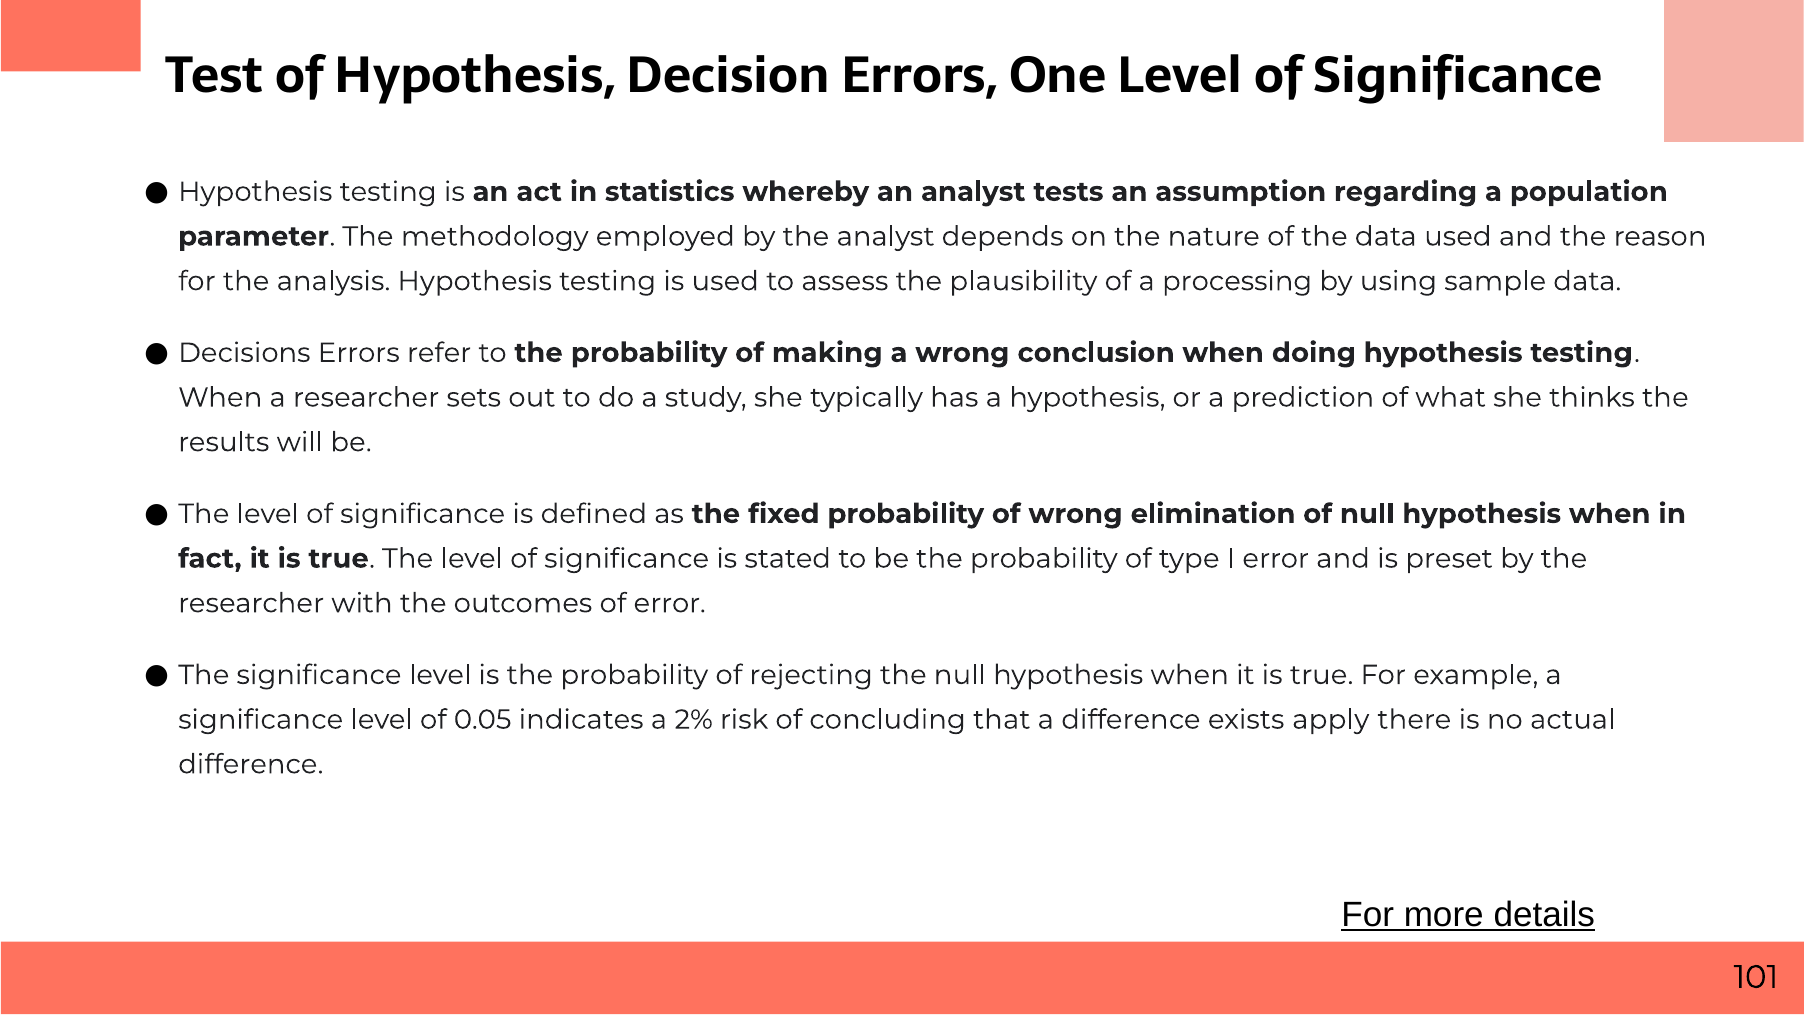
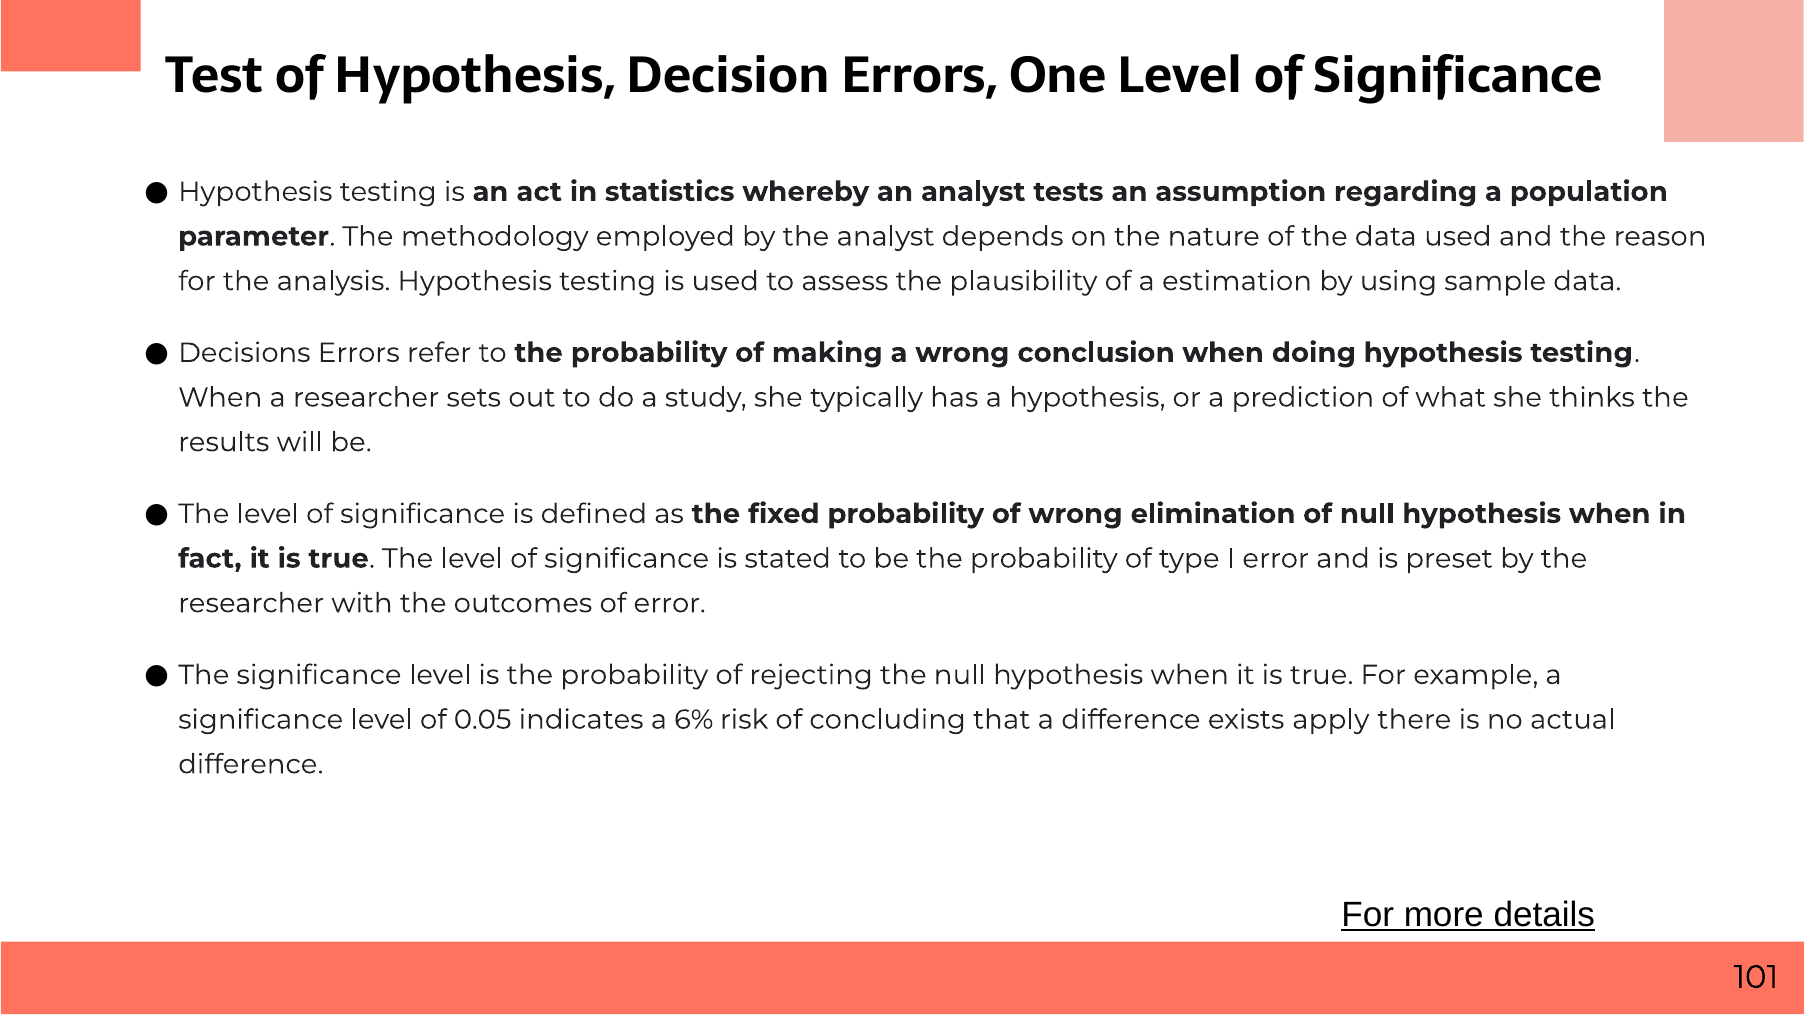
processing: processing -> estimation
2%: 2% -> 6%
